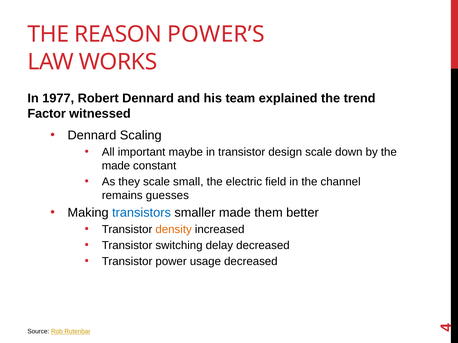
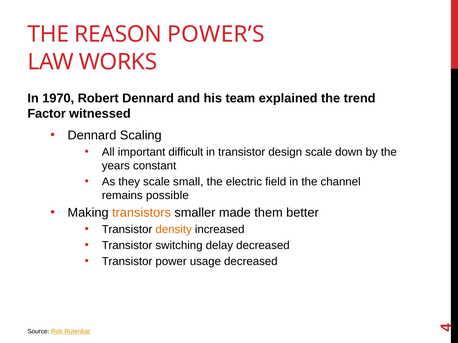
1977: 1977 -> 1970
maybe: maybe -> difficult
made at (116, 166): made -> years
guesses: guesses -> possible
transistors colour: blue -> orange
